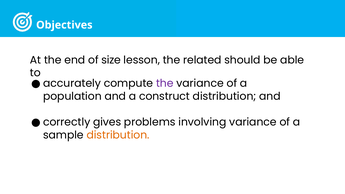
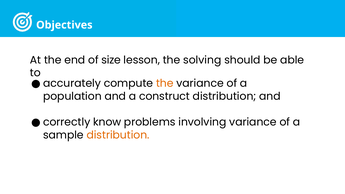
related: related -> solving
the at (165, 83) colour: purple -> orange
gives: gives -> know
